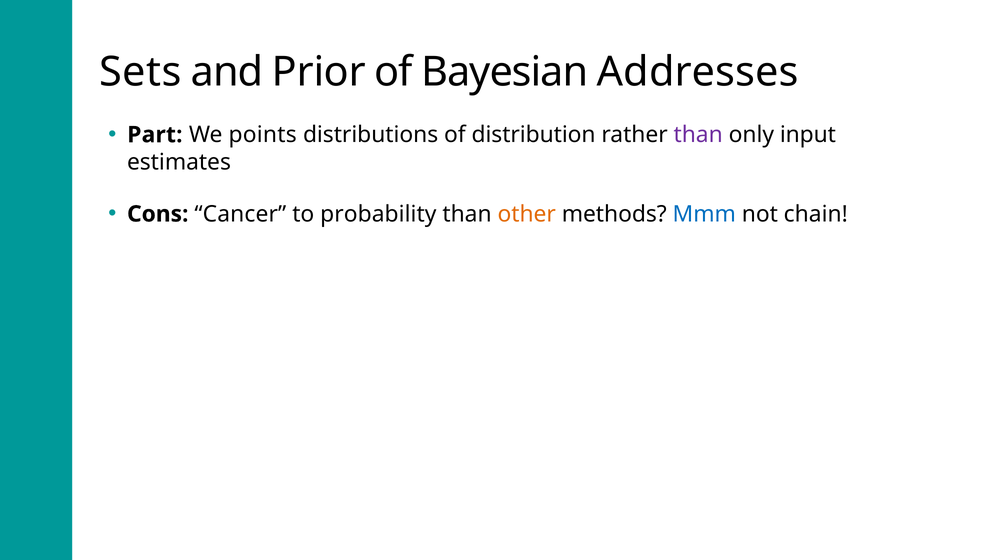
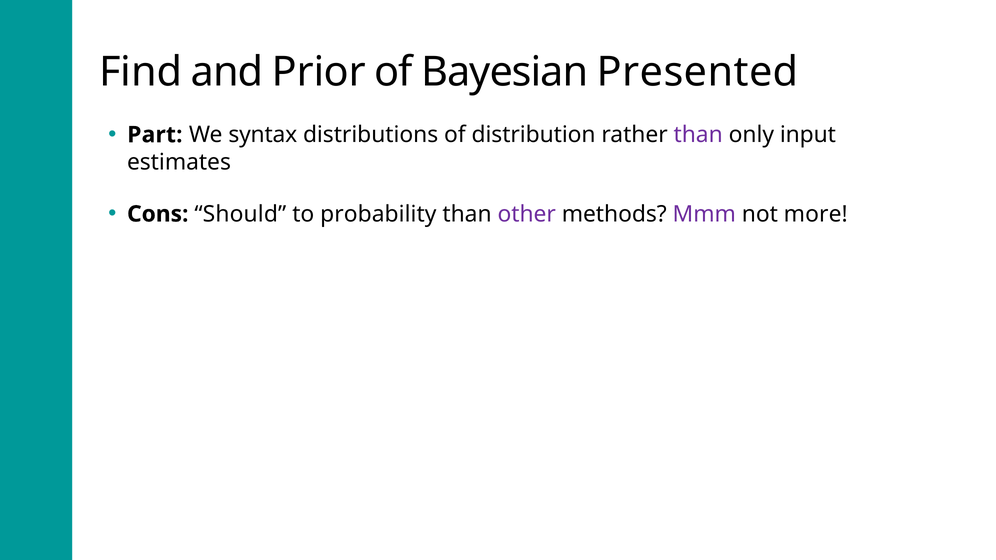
Sets: Sets -> Find
Addresses: Addresses -> Presented
points: points -> syntax
Cancer: Cancer -> Should
other colour: orange -> purple
Mmm colour: blue -> purple
chain: chain -> more
